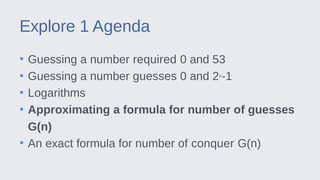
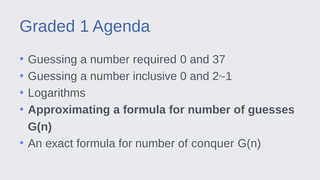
Explore: Explore -> Graded
53: 53 -> 37
number guesses: guesses -> inclusive
